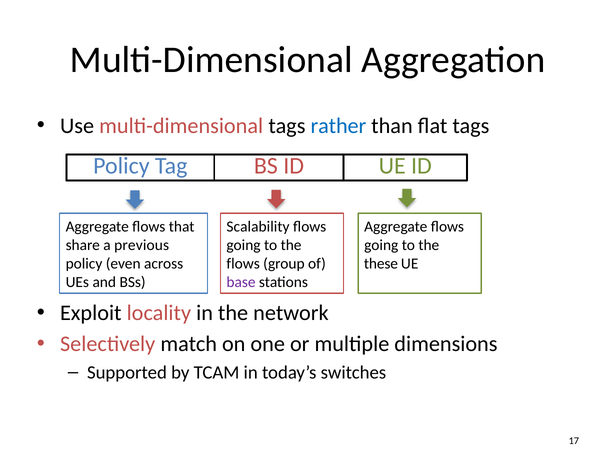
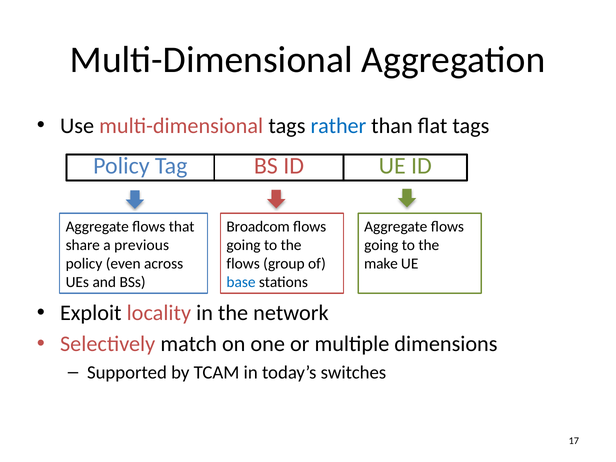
Scalability: Scalability -> Broadcom
these: these -> make
base colour: purple -> blue
